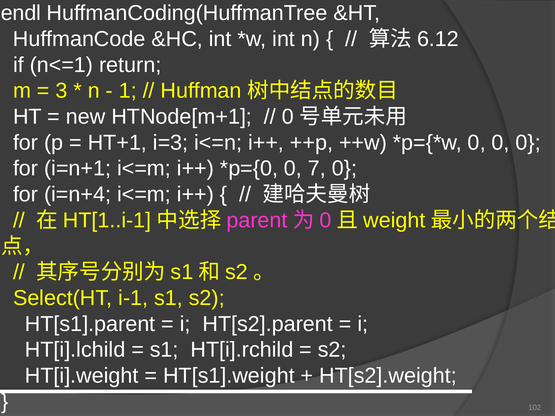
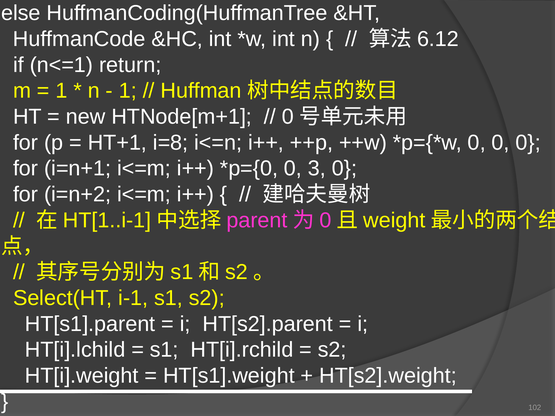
endl: endl -> else
3 at (61, 91): 3 -> 1
i=3: i=3 -> i=8
7: 7 -> 3
i=n+4: i=n+4 -> i=n+2
